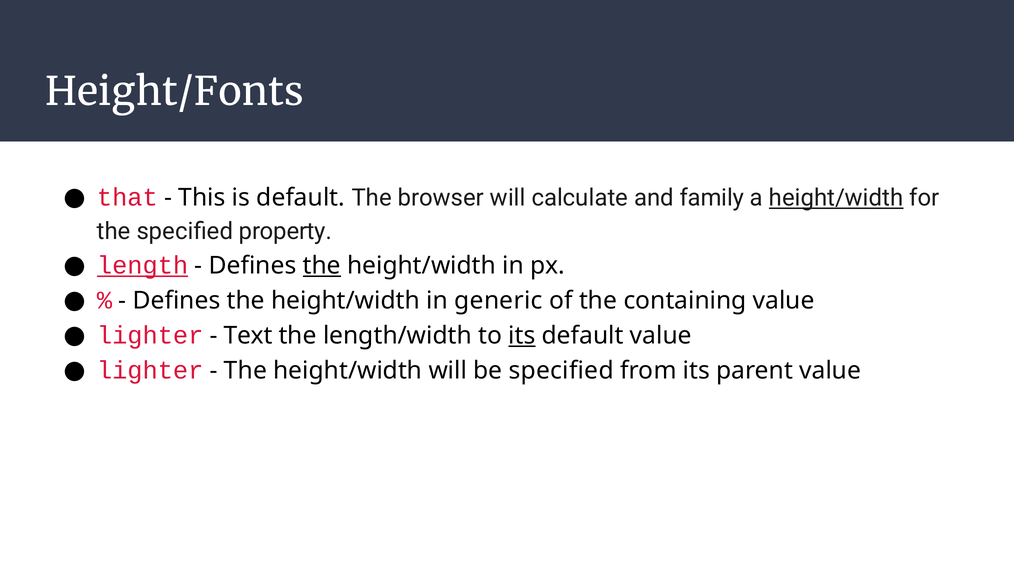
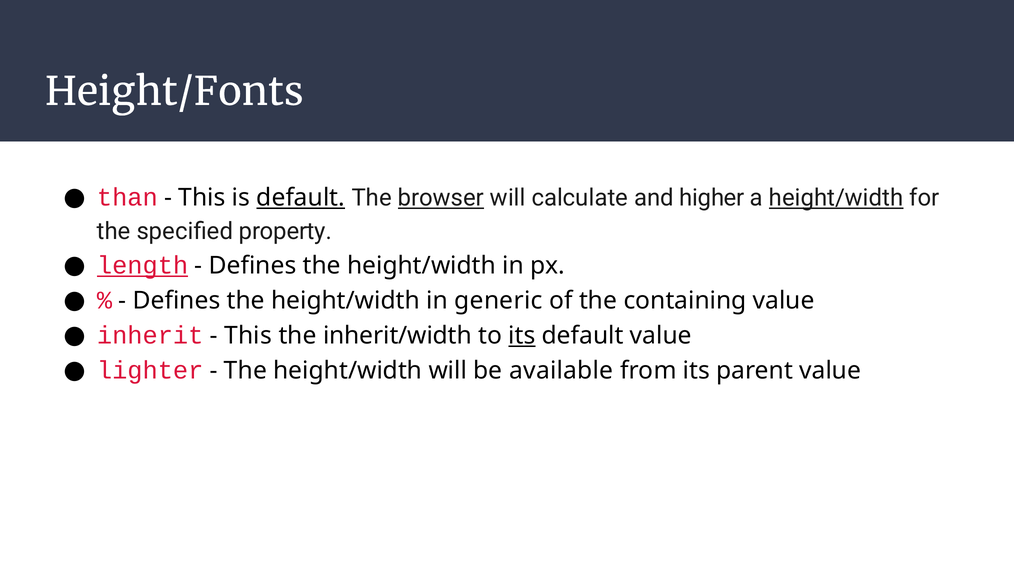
that: that -> than
default at (301, 198) underline: none -> present
browser underline: none -> present
family: family -> higher
the at (322, 266) underline: present -> none
lighter at (150, 335): lighter -> inherit
Text at (248, 336): Text -> This
length/width: length/width -> inherit/width
be specified: specified -> available
